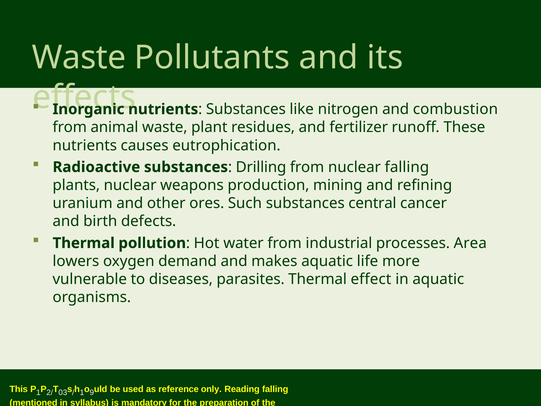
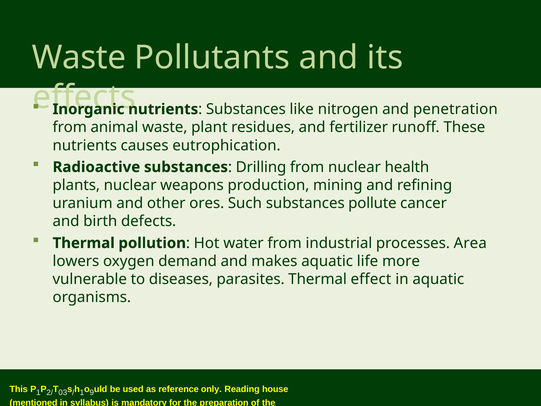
combustion: combustion -> penetration
nuclear falling: falling -> health
central: central -> pollute
Reading falling: falling -> house
